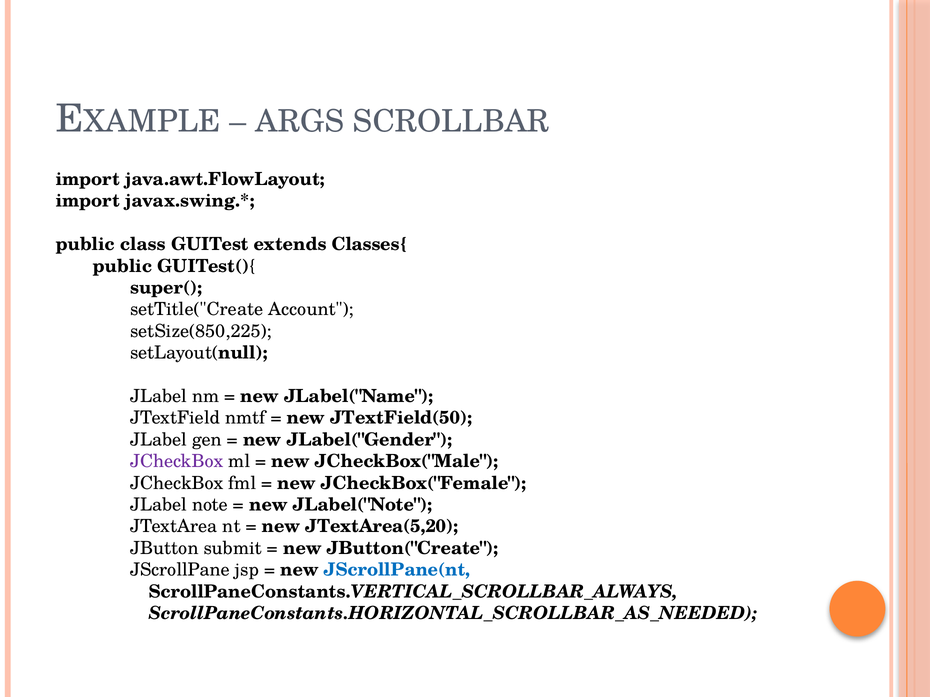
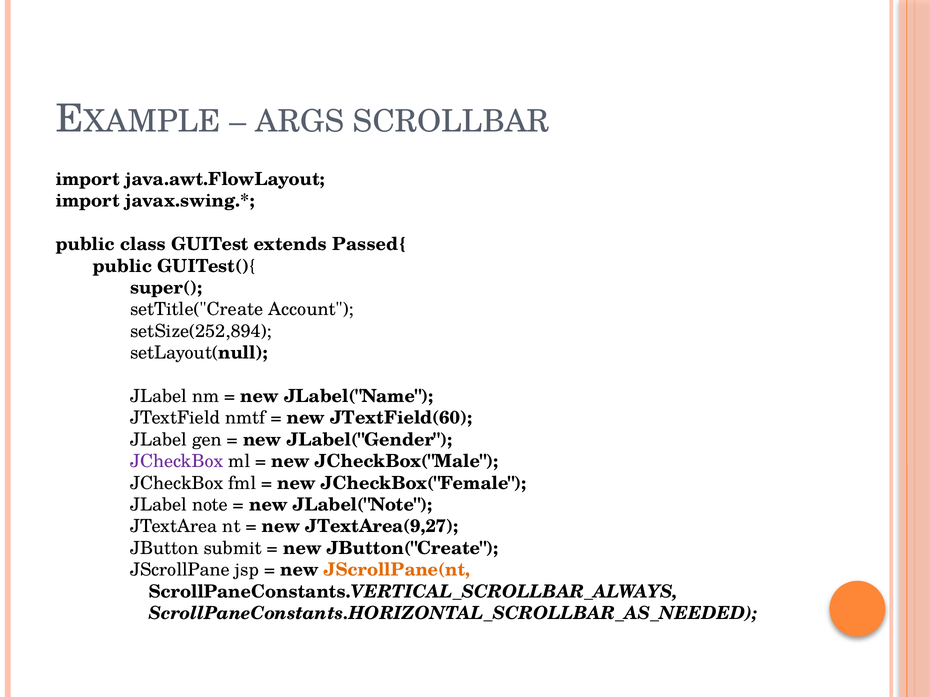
Classes{: Classes{ -> Passed{
setSize(850,225: setSize(850,225 -> setSize(252,894
JTextField(50: JTextField(50 -> JTextField(60
JTextArea(5,20: JTextArea(5,20 -> JTextArea(9,27
JScrollPane(nt colour: blue -> orange
